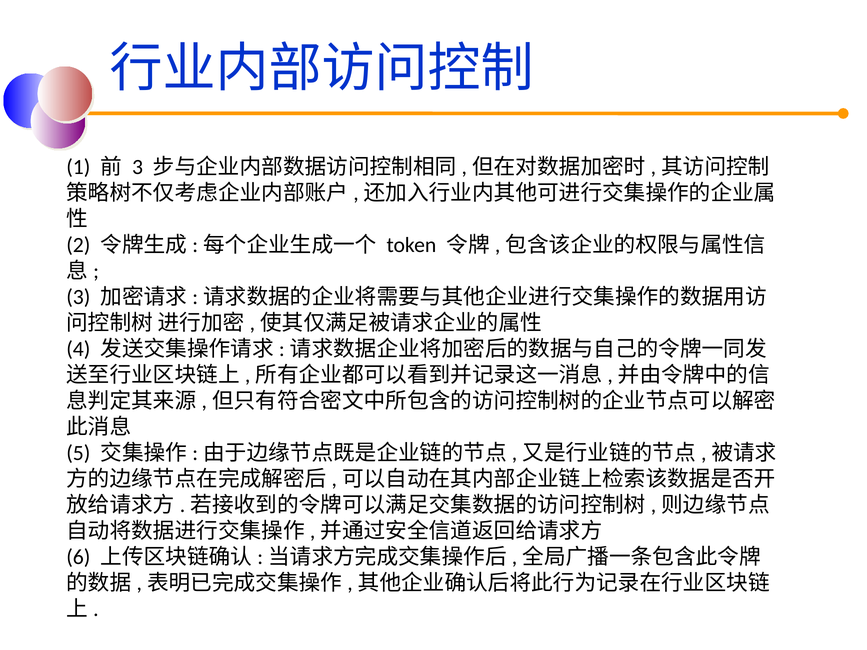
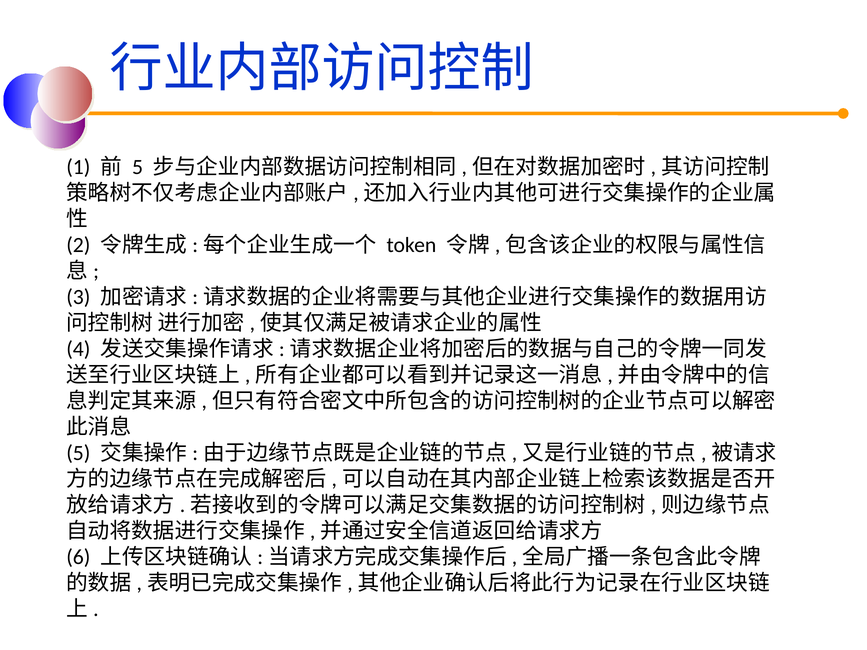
3 at (138, 167): 3 -> 5
